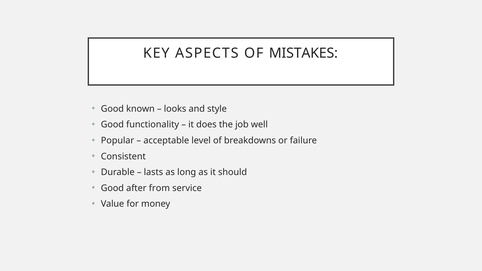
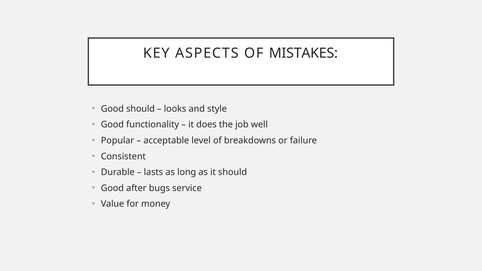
Good known: known -> should
from: from -> bugs
